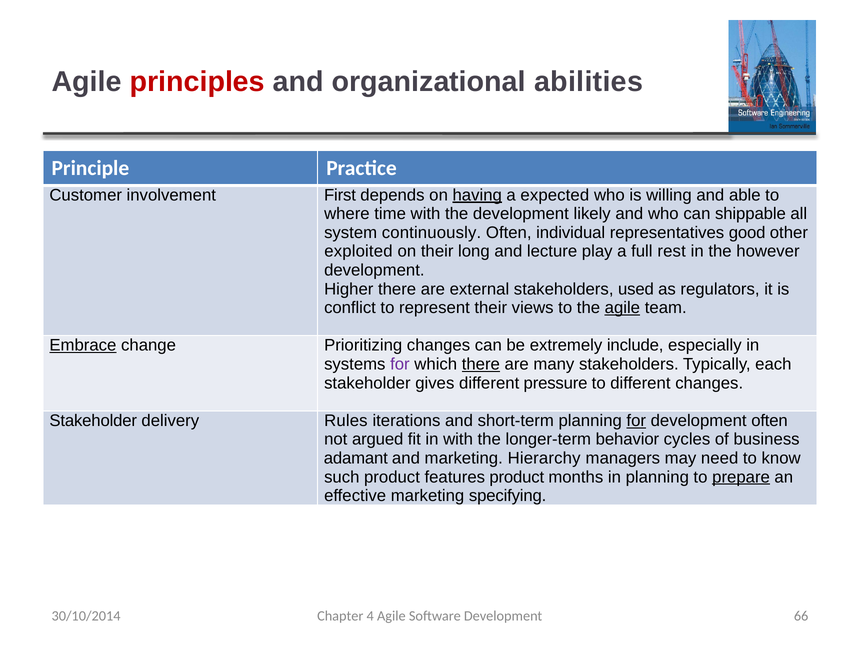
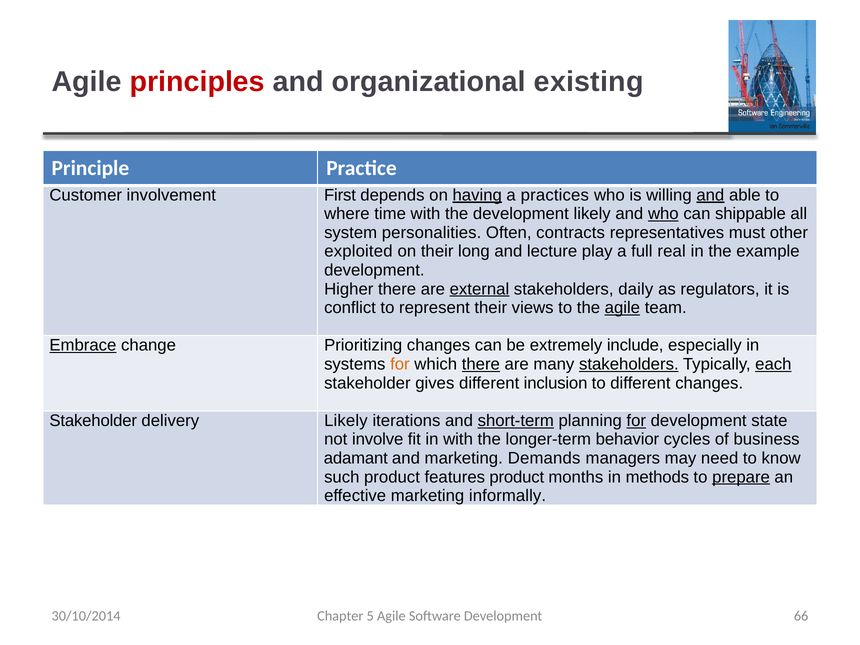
abilities: abilities -> existing
expected: expected -> practices
and at (710, 195) underline: none -> present
who at (663, 214) underline: none -> present
continuously: continuously -> personalities
individual: individual -> contracts
good: good -> must
rest: rest -> real
however: however -> example
external underline: none -> present
used: used -> daily
for at (400, 364) colour: purple -> orange
stakeholders at (629, 364) underline: none -> present
each underline: none -> present
pressure: pressure -> inclusion
delivery Rules: Rules -> Likely
short-term underline: none -> present
development often: often -> state
argued: argued -> involve
Hierarchy: Hierarchy -> Demands
in planning: planning -> methods
specifying: specifying -> informally
4: 4 -> 5
